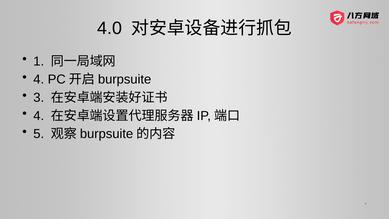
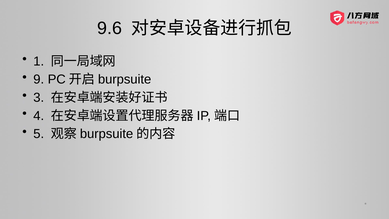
4.0: 4.0 -> 9.6
4 at (39, 79): 4 -> 9
